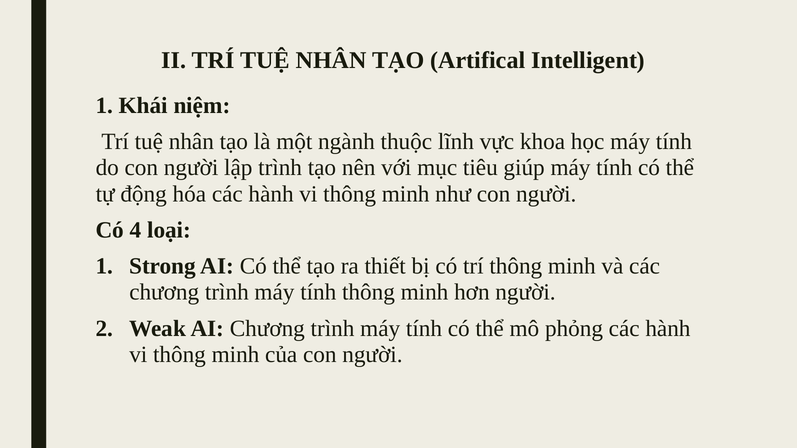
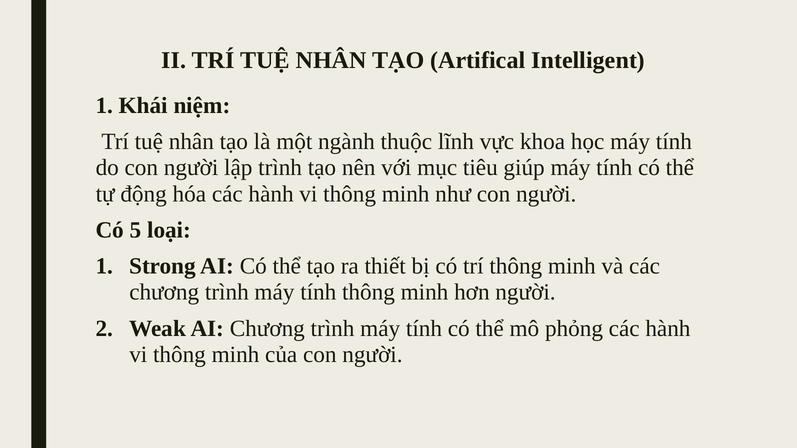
4: 4 -> 5
